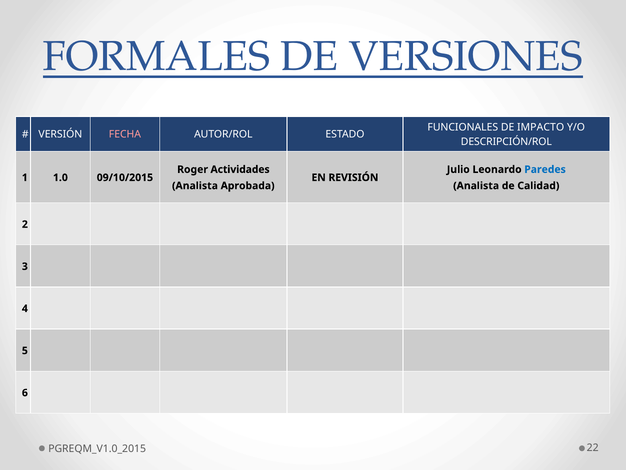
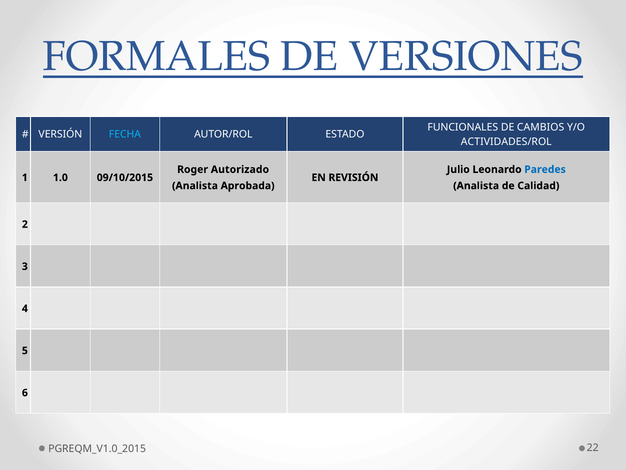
IMPACTO: IMPACTO -> CAMBIOS
FECHA colour: pink -> light blue
DESCRIPCIÓN/ROL: DESCRIPCIÓN/ROL -> ACTIVIDADES/ROL
Actividades: Actividades -> Autorizado
